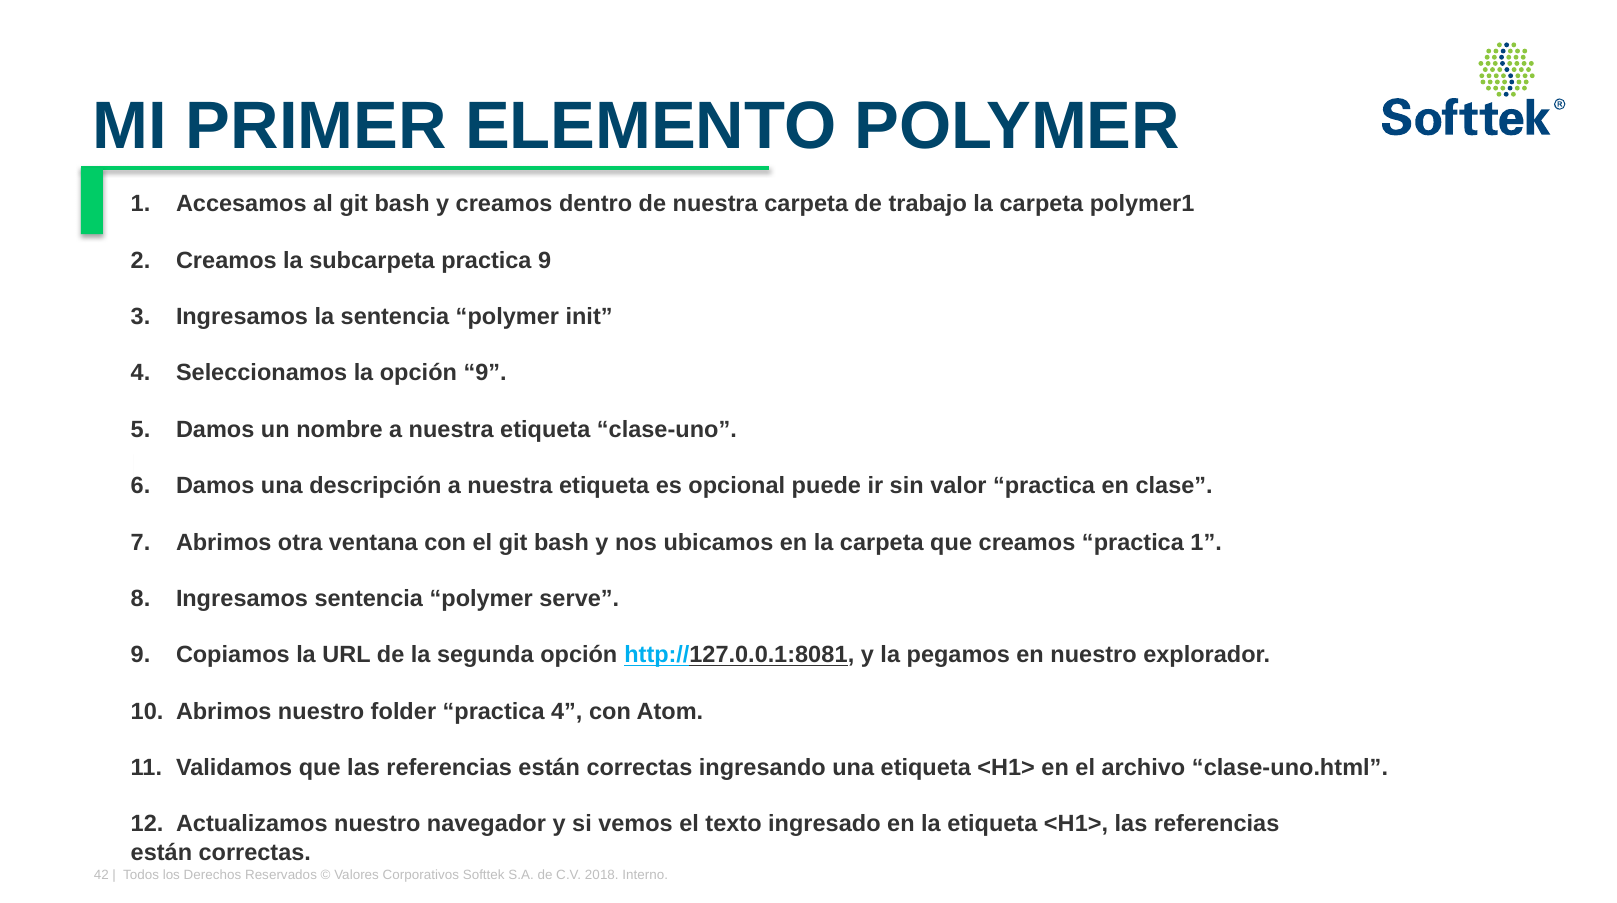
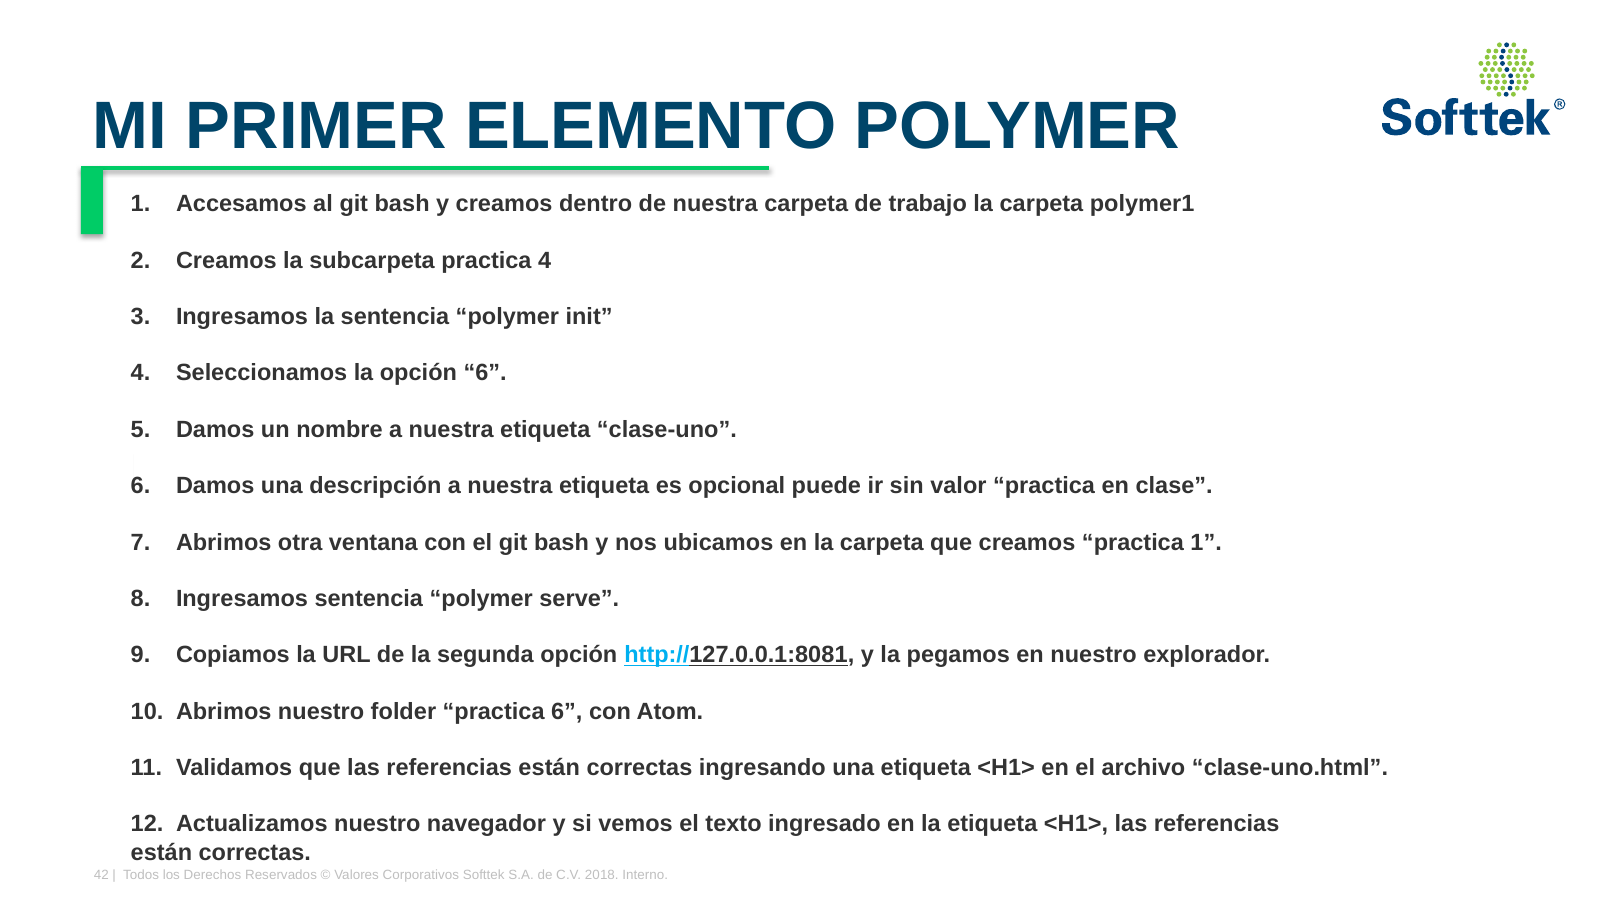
practica 9: 9 -> 4
opción 9: 9 -> 6
practica 4: 4 -> 6
